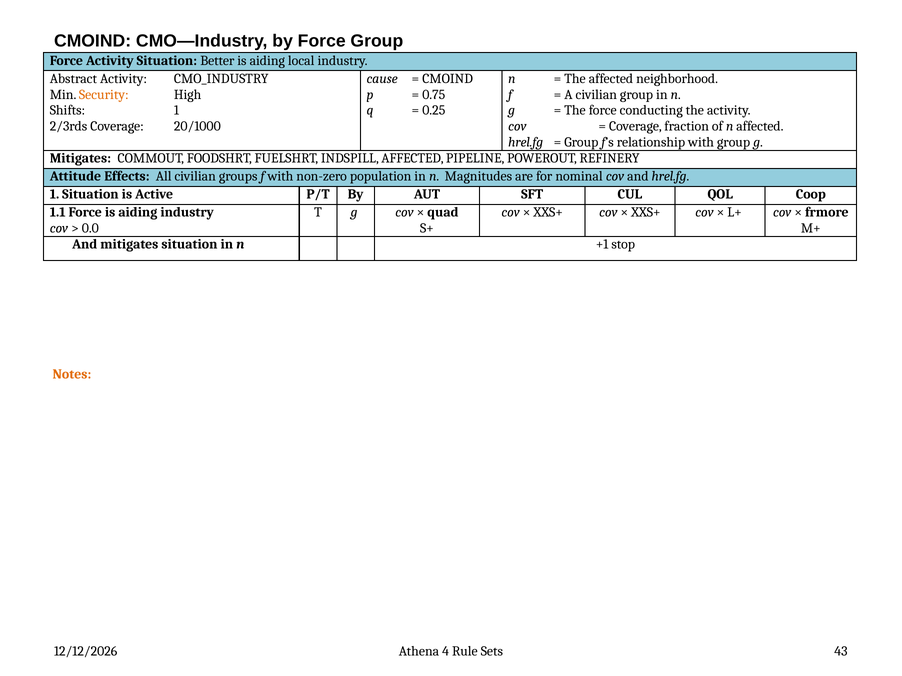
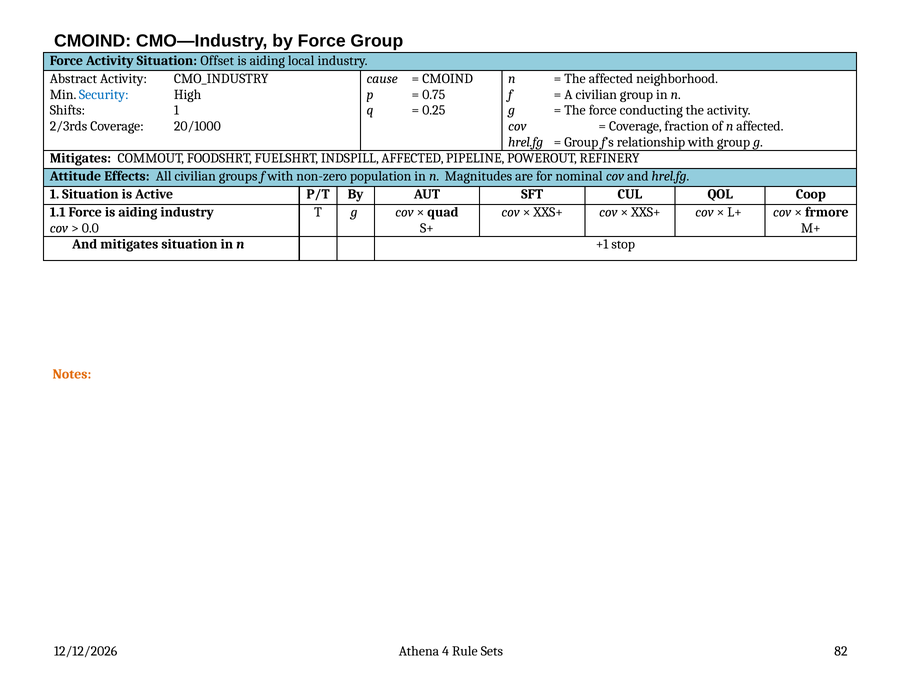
Better: Better -> Offset
Security colour: orange -> blue
43: 43 -> 82
